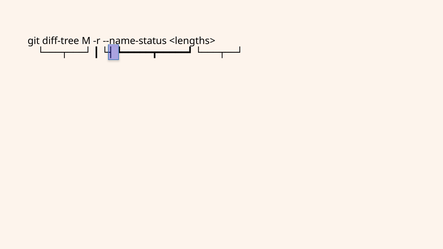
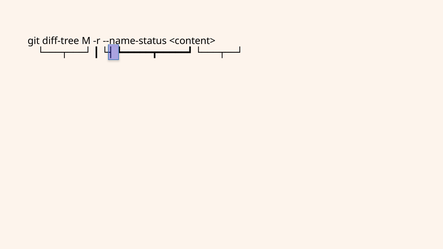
<lengths>: <lengths> -> <content>
